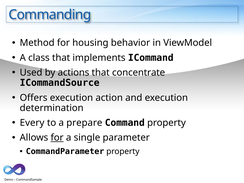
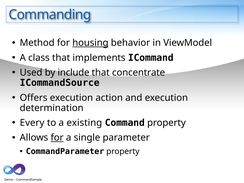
housing underline: none -> present
actions: actions -> include
prepare: prepare -> existing
